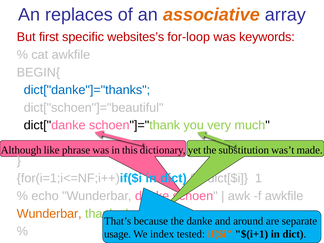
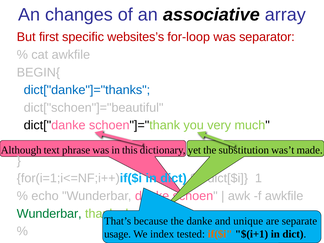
replaces: replaces -> changes
associative colour: orange -> black
keywords: keywords -> separator
like: like -> text
Wunderbar at (49, 214) colour: orange -> green
around: around -> unique
